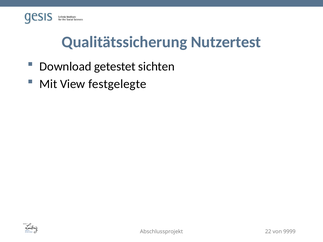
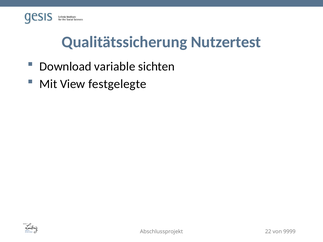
getestet: getestet -> variable
